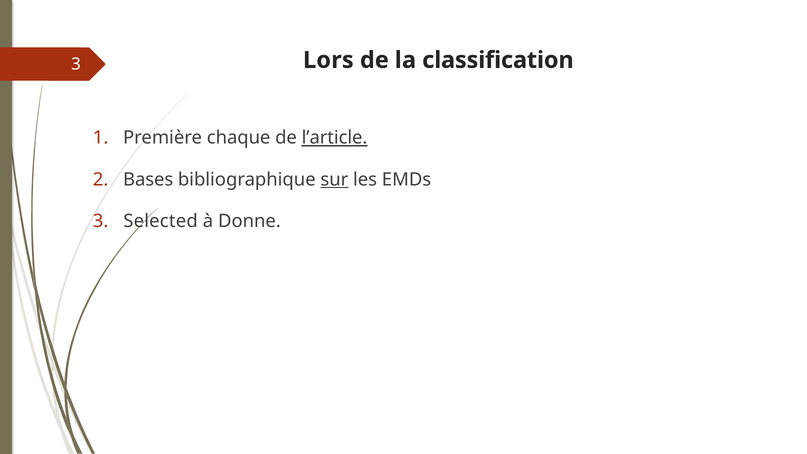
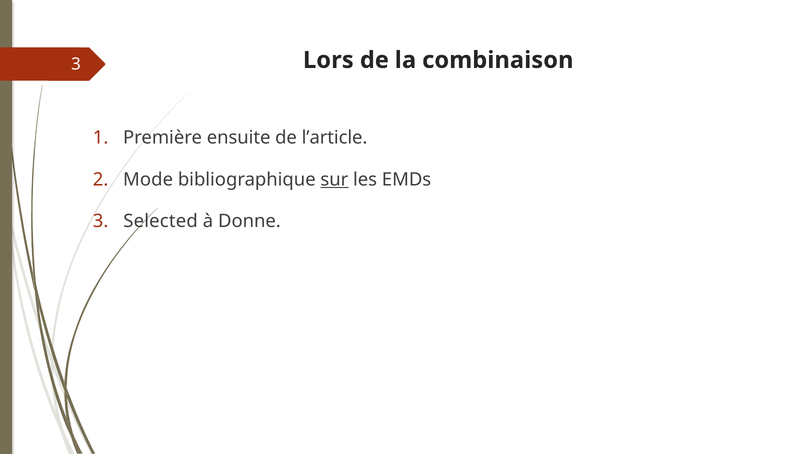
classification: classification -> combinaison
chaque: chaque -> ensuite
l’article underline: present -> none
Bases: Bases -> Mode
